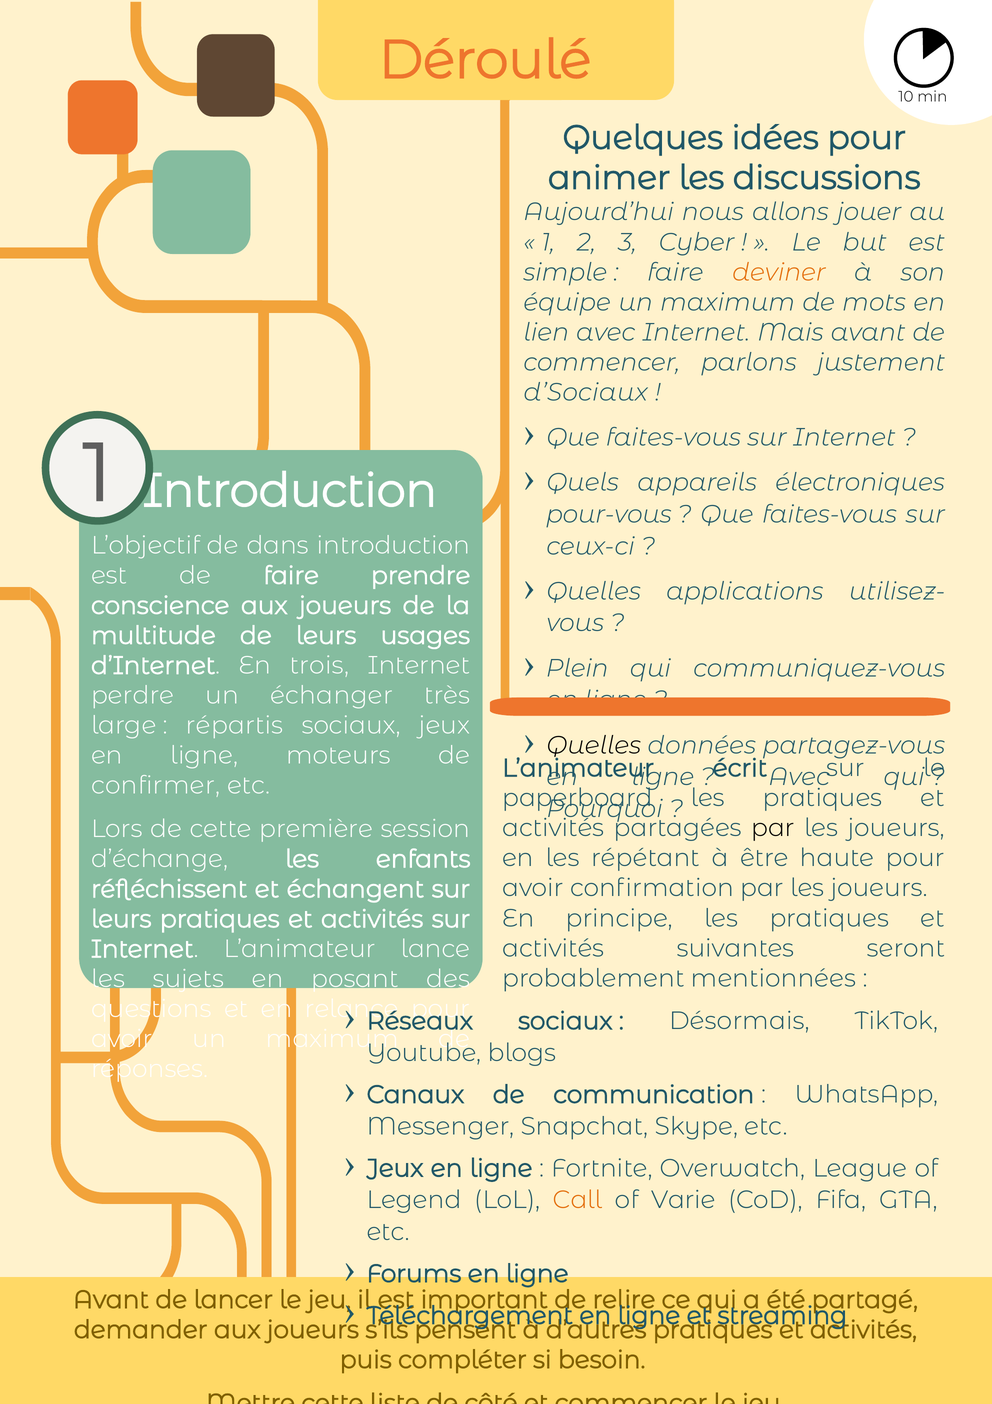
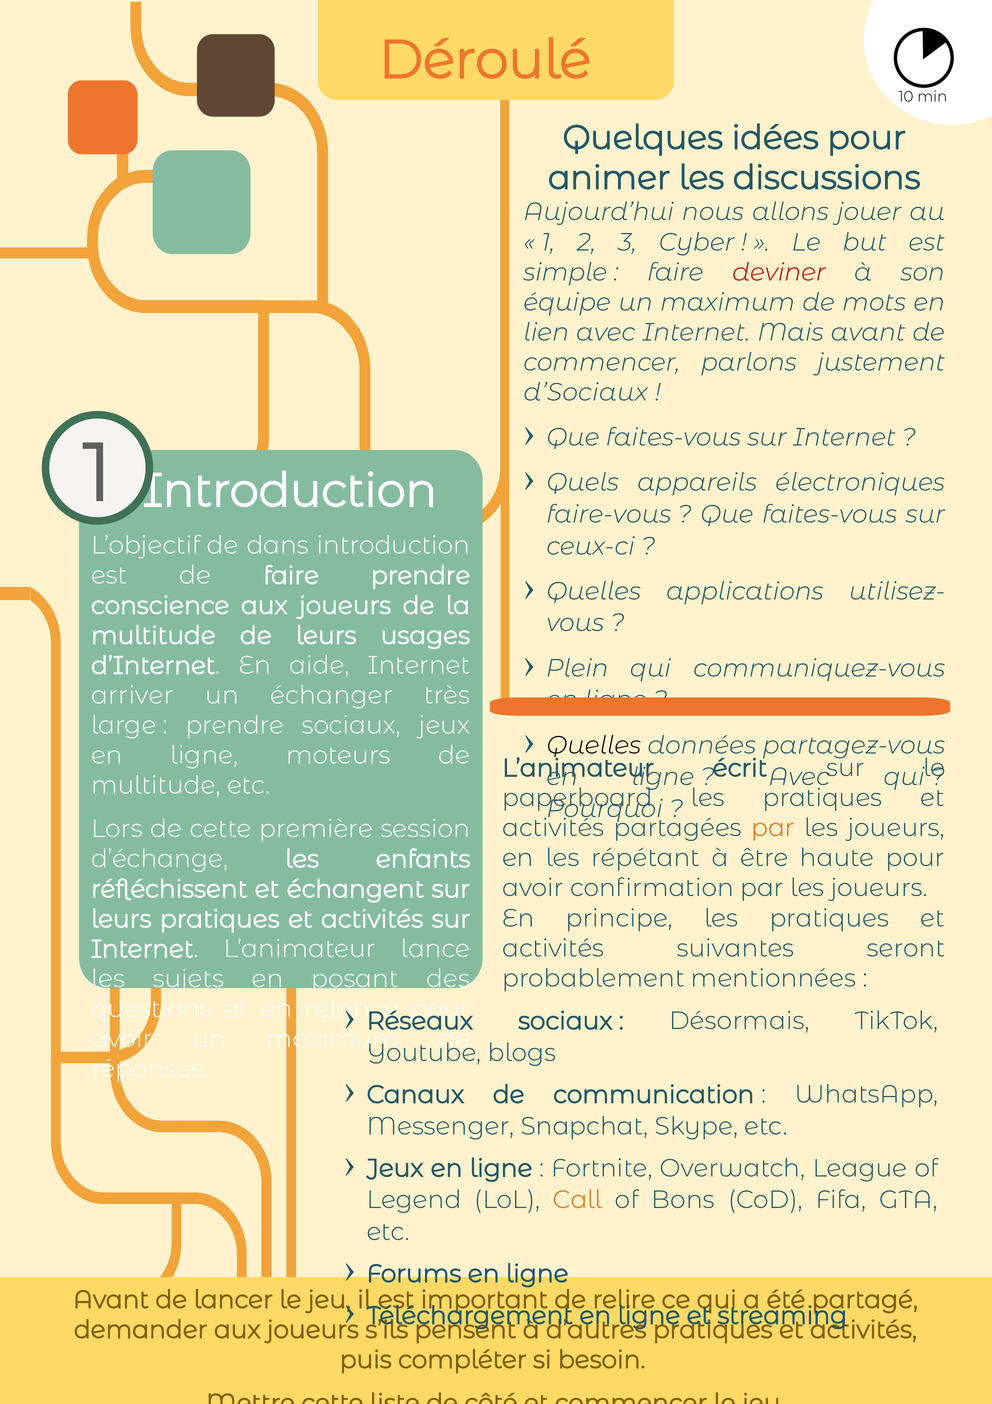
deviner colour: orange -> red
pour-vous: pour-vous -> faire-vous
trois: trois -> aide
perdre: perdre -> arriver
répartis at (235, 725): répartis -> prendre
confirmer at (156, 785): confirmer -> multitude
par at (773, 828) colour: black -> orange
Varie: Varie -> Bons
